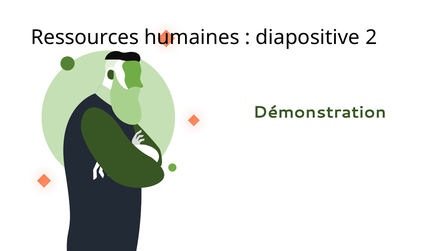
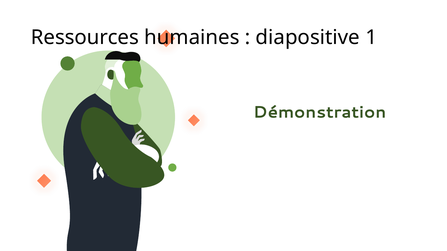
2: 2 -> 1
